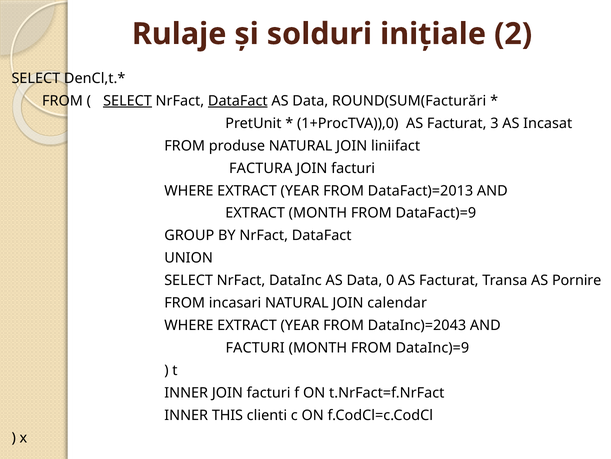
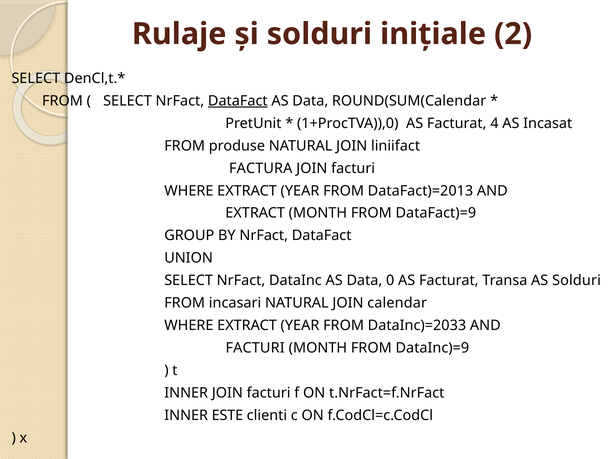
SELECT at (128, 101) underline: present -> none
ROUND(SUM(Facturări: ROUND(SUM(Facturări -> ROUND(SUM(Calendar
3: 3 -> 4
AS Pornire: Pornire -> Solduri
DataInc)=2043: DataInc)=2043 -> DataInc)=2033
THIS: THIS -> ESTE
